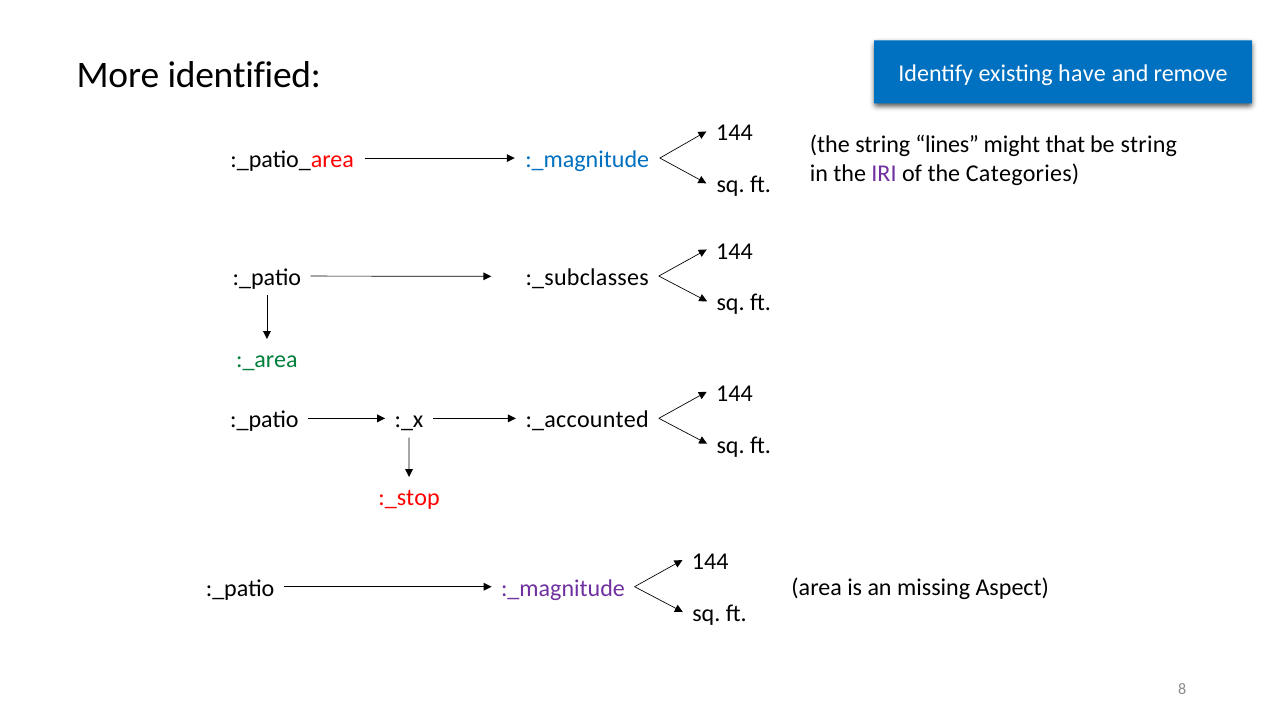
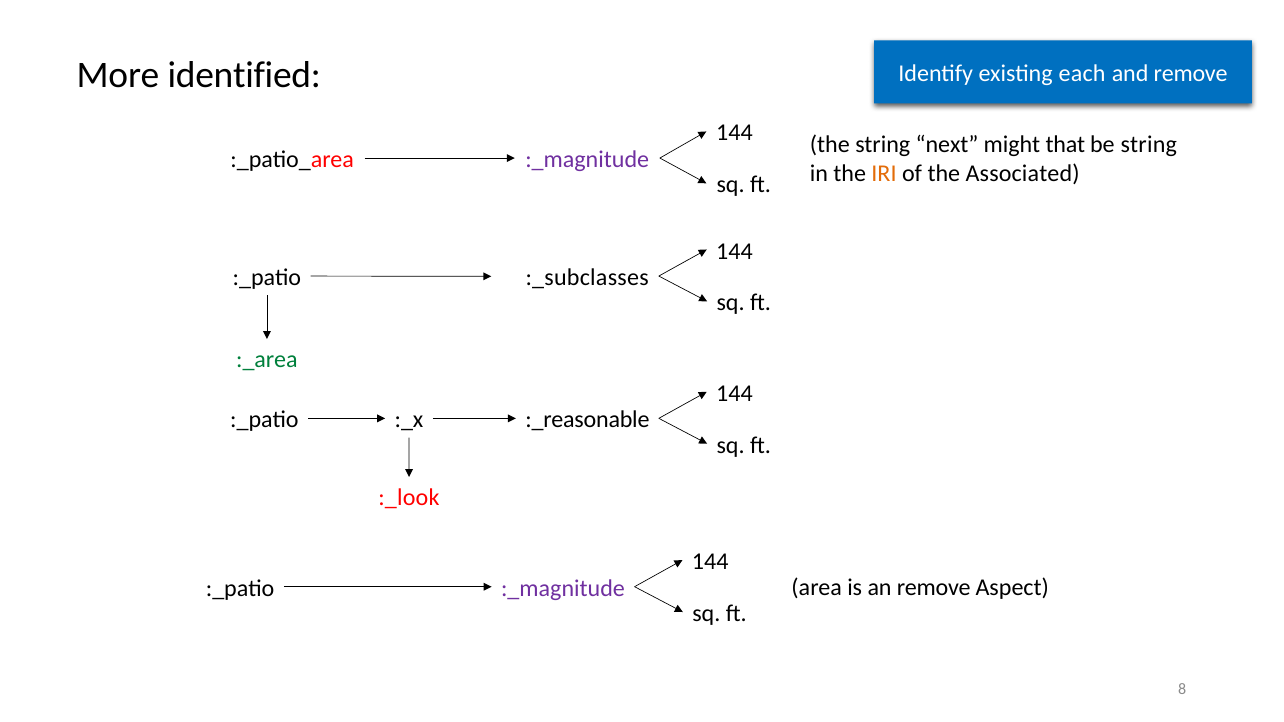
have: have -> each
lines: lines -> next
:_magnitude at (587, 159) colour: blue -> purple
IRI colour: purple -> orange
Categories: Categories -> Associated
:_accounted: :_accounted -> :_reasonable
:_stop: :_stop -> :_look
an missing: missing -> remove
